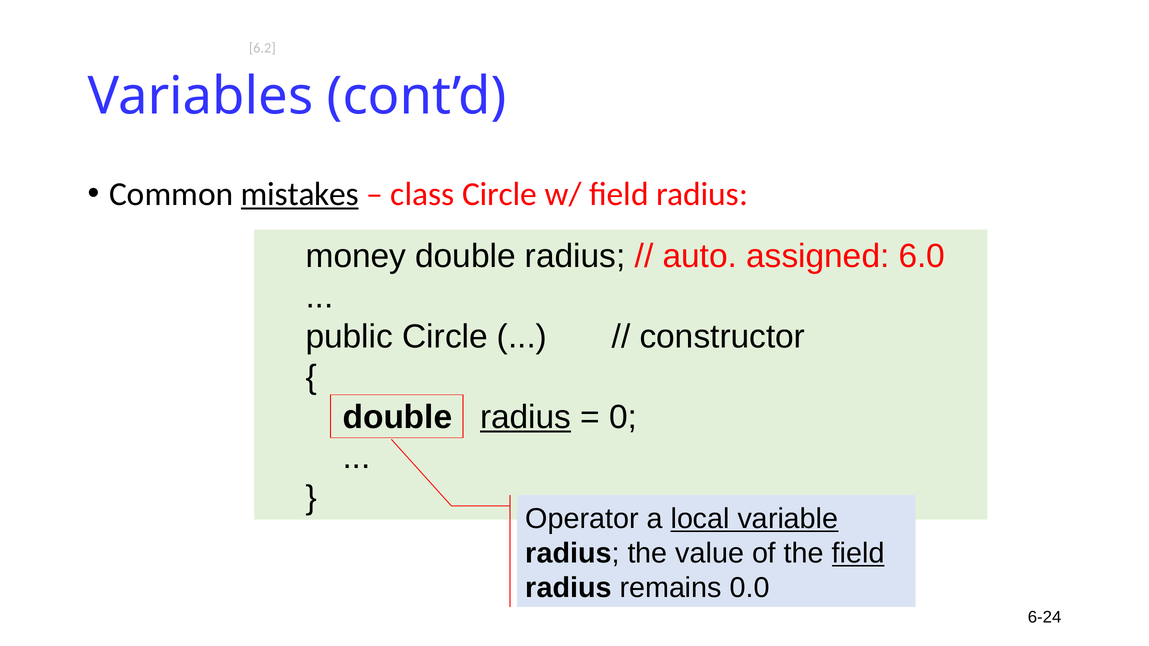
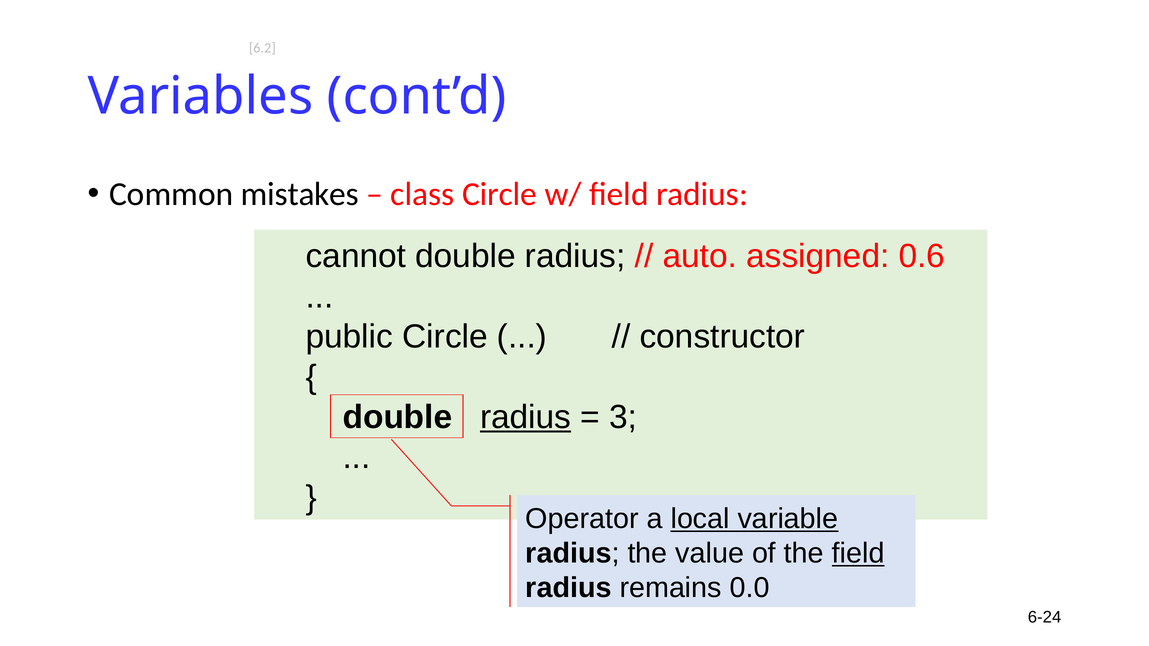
mistakes underline: present -> none
money: money -> cannot
6.0: 6.0 -> 0.6
0: 0 -> 3
